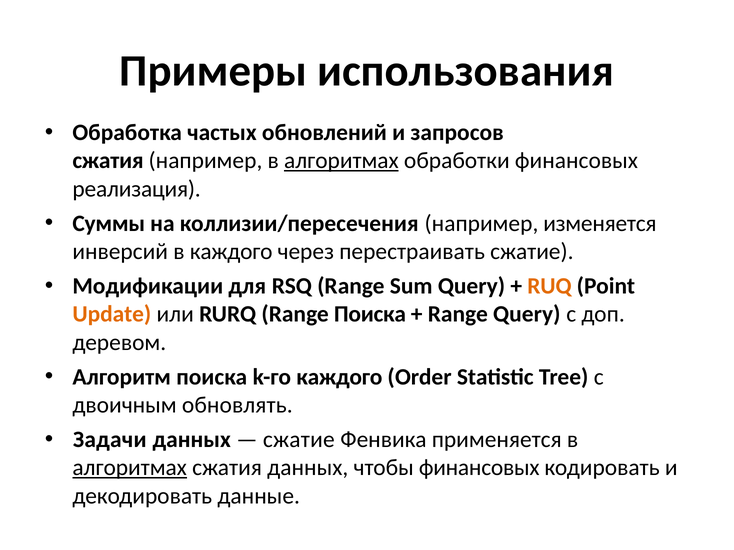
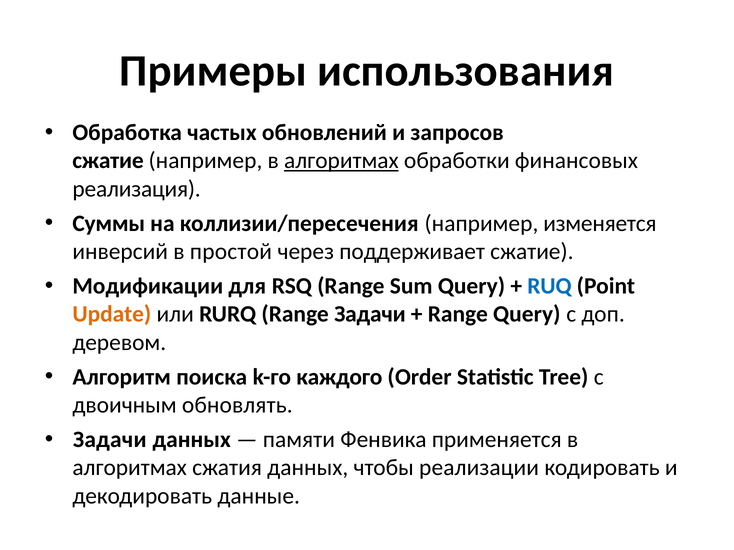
сжатия at (108, 161): сжатия -> сжатие
в каждого: каждого -> простой
перестраивать: перестраивать -> поддерживает
RUQ colour: orange -> blue
Range Поиска: Поиска -> Задачи
сжатие at (299, 440): сжатие -> памяти
алгоритмах at (130, 468) underline: present -> none
чтобы финансовых: финансовых -> реализации
